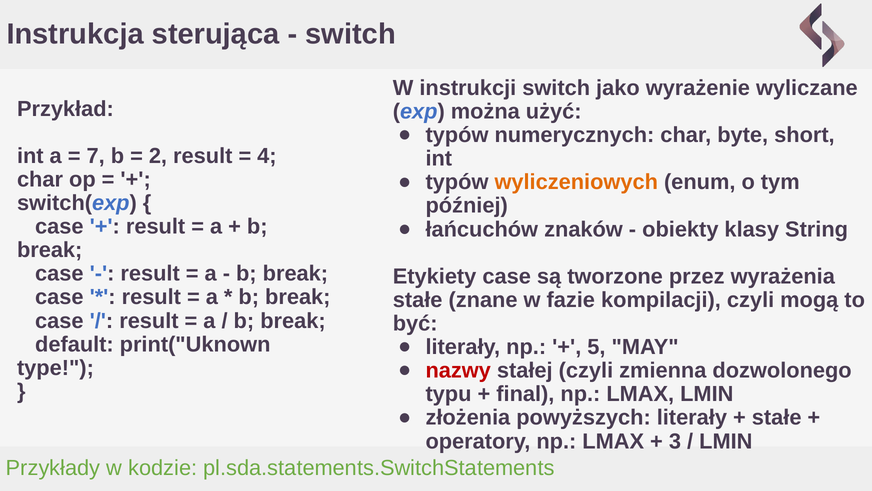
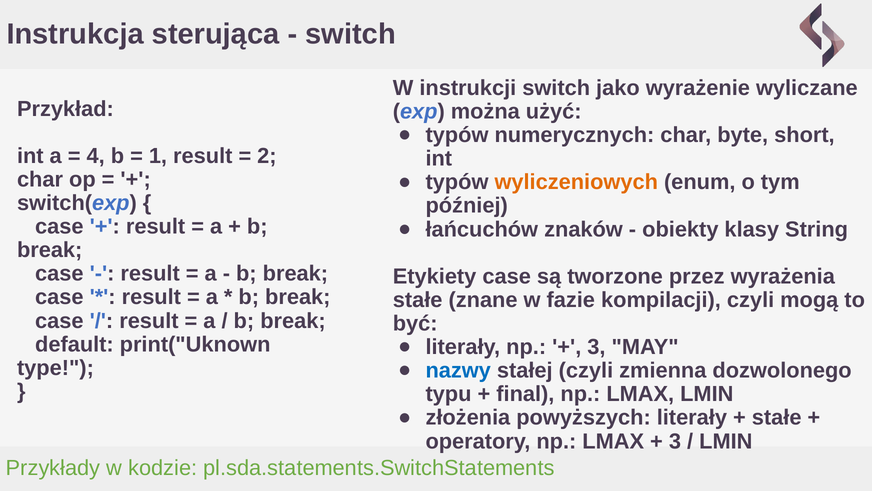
7: 7 -> 4
2: 2 -> 1
4: 4 -> 2
5 at (596, 347): 5 -> 3
nazwy colour: red -> blue
